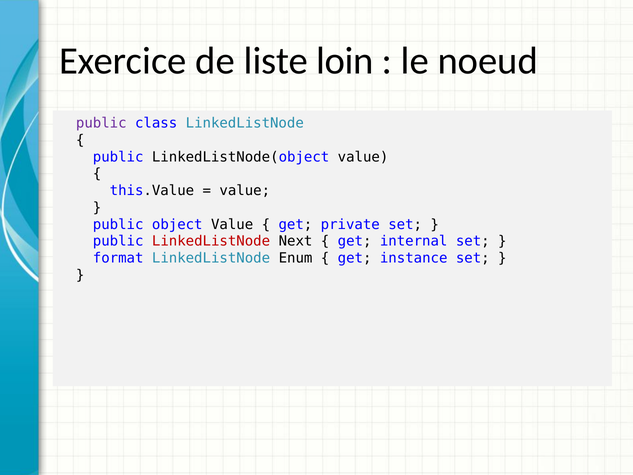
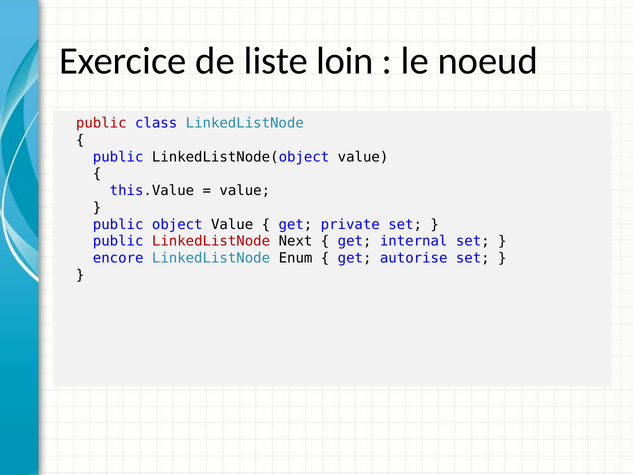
public at (101, 123) colour: purple -> red
format: format -> encore
instance: instance -> autorise
